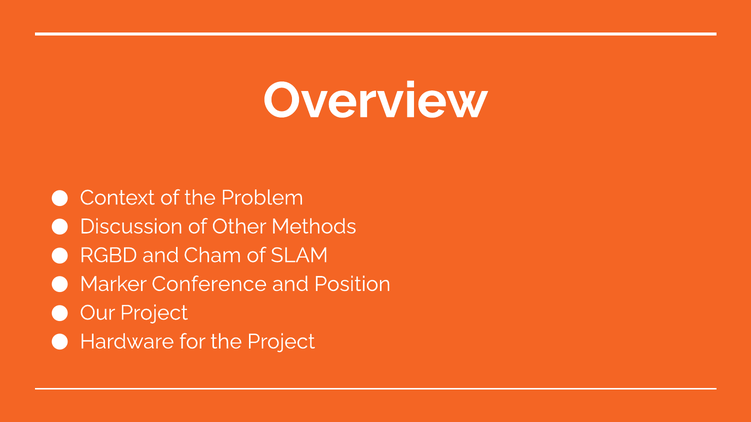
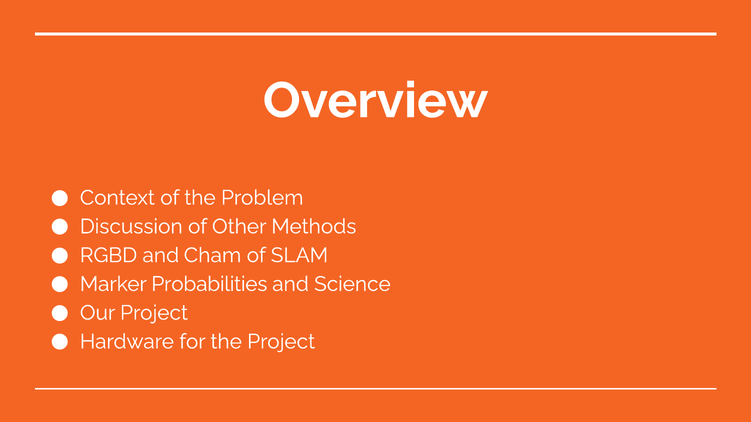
Conference: Conference -> Probabilities
Position: Position -> Science
